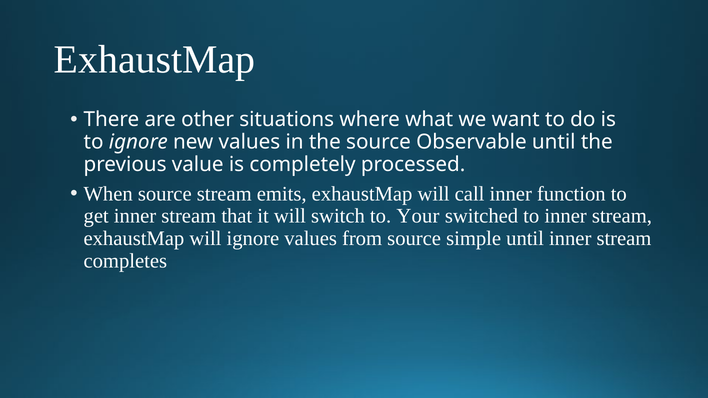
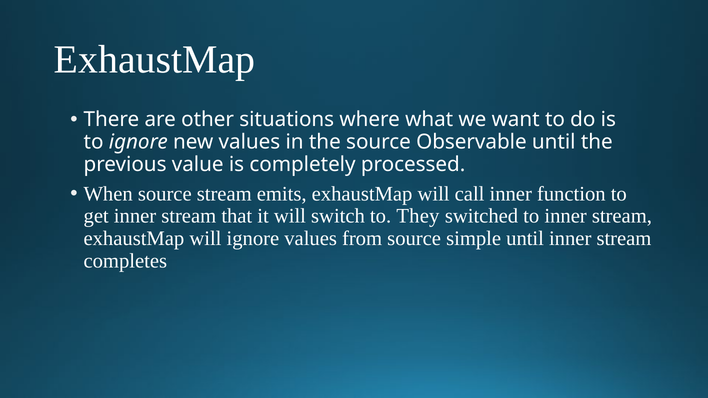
Your: Your -> They
